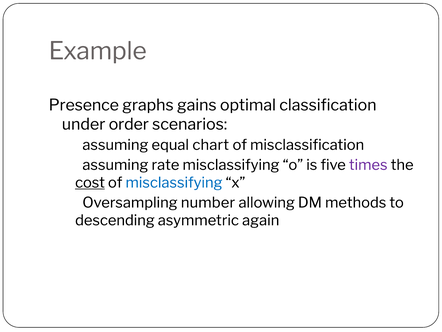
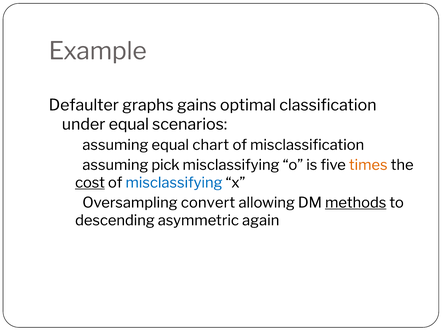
Presence: Presence -> Defaulter
under order: order -> equal
rate: rate -> pick
times colour: purple -> orange
number: number -> convert
methods underline: none -> present
